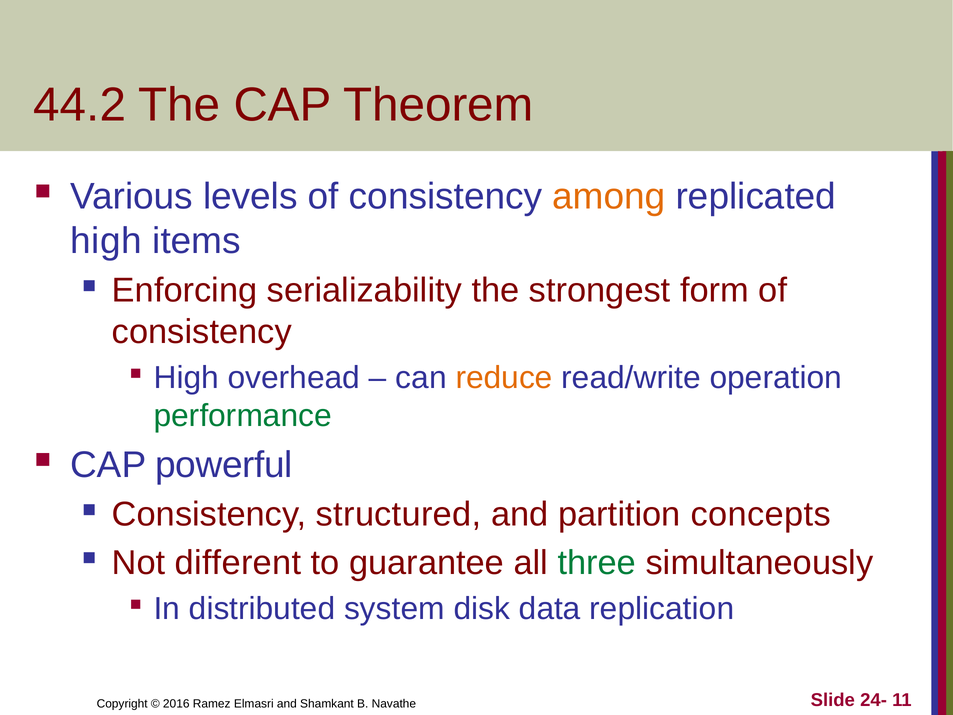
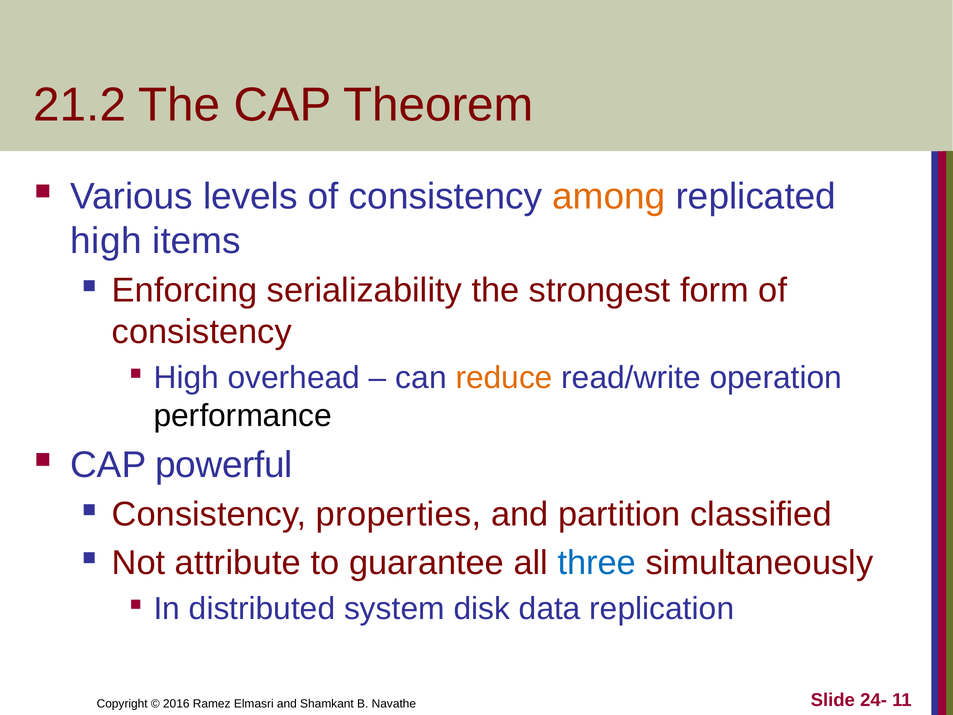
44.2: 44.2 -> 21.2
performance colour: green -> black
structured: structured -> properties
concepts: concepts -> classified
different: different -> attribute
three colour: green -> blue
